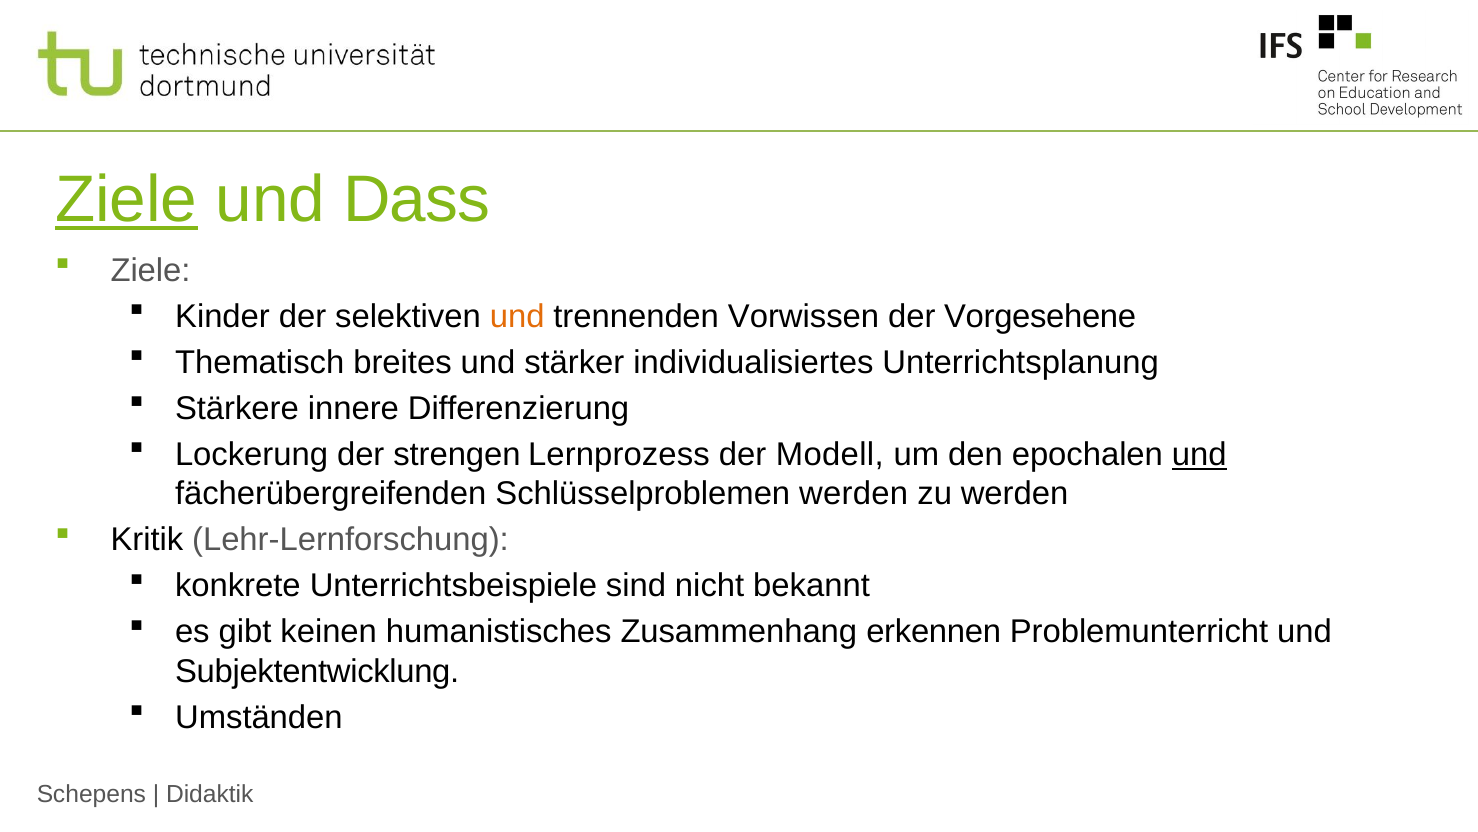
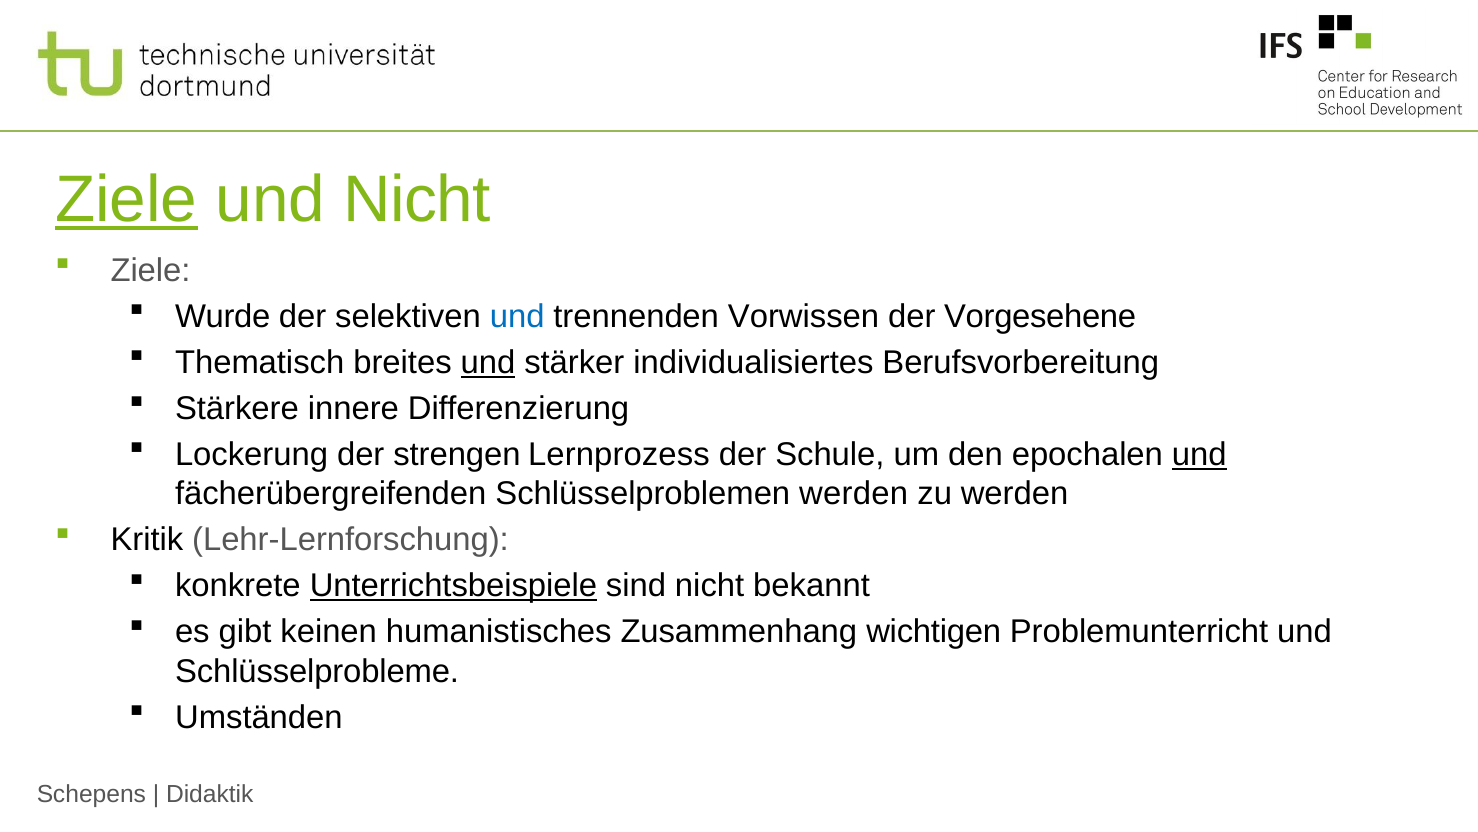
und Dass: Dass -> Nicht
Kinder: Kinder -> Wurde
und at (517, 316) colour: orange -> blue
und at (488, 362) underline: none -> present
Unterrichtsplanung: Unterrichtsplanung -> Berufsvorbereitung
Modell: Modell -> Schule
Unterrichtsbeispiele underline: none -> present
erkennen: erkennen -> wichtigen
Subjektentwicklung: Subjektentwicklung -> Schlüsselprobleme
